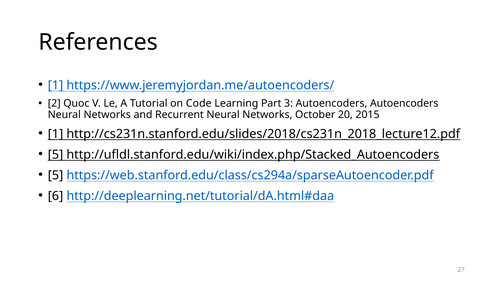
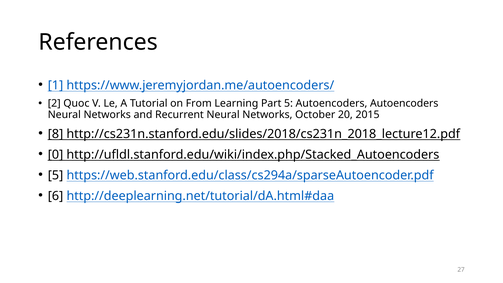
Code: Code -> From
Part 3: 3 -> 5
1 at (56, 134): 1 -> 8
5 at (56, 155): 5 -> 0
